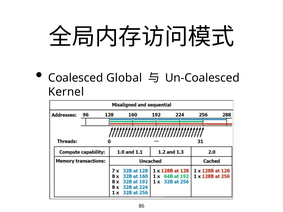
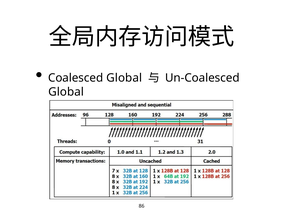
Kernel at (66, 92): Kernel -> Global
